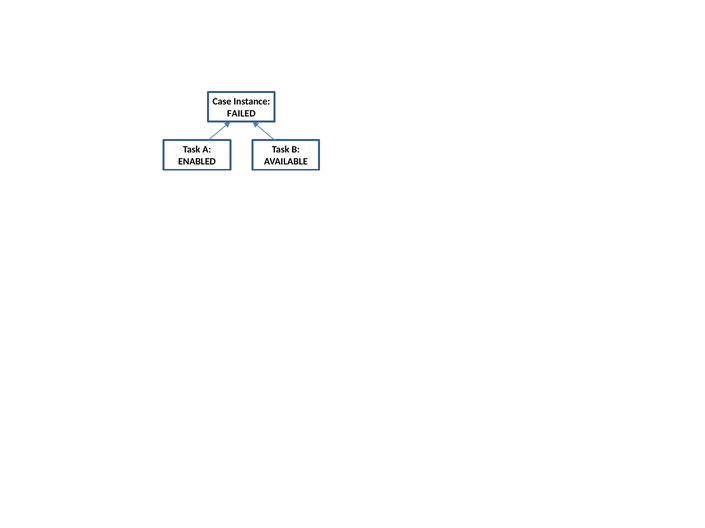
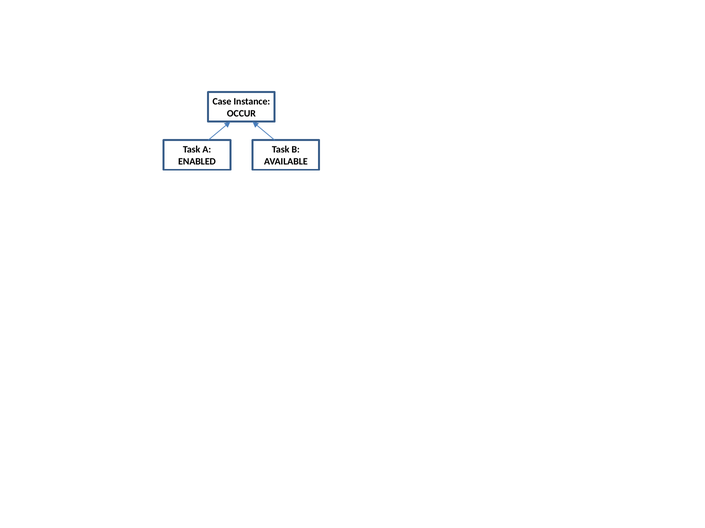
FAILED: FAILED -> OCCUR
